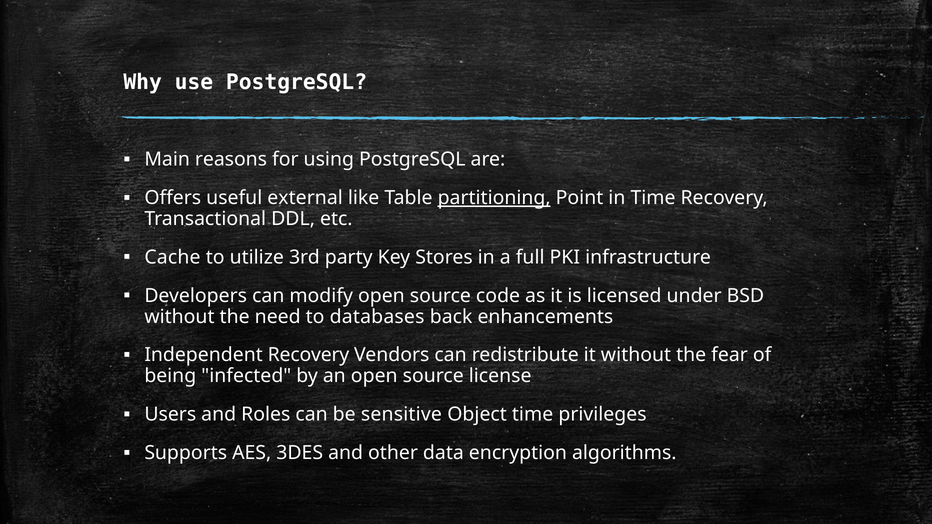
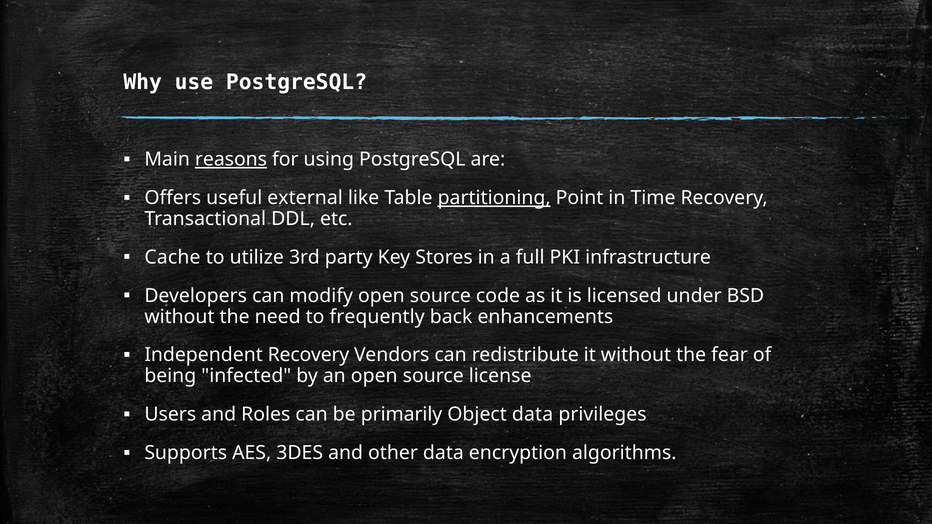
reasons underline: none -> present
databases: databases -> frequently
sensitive: sensitive -> primarily
Object time: time -> data
